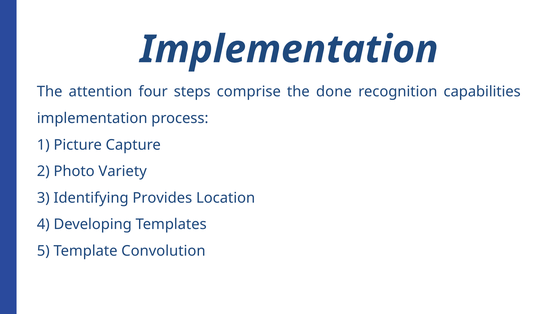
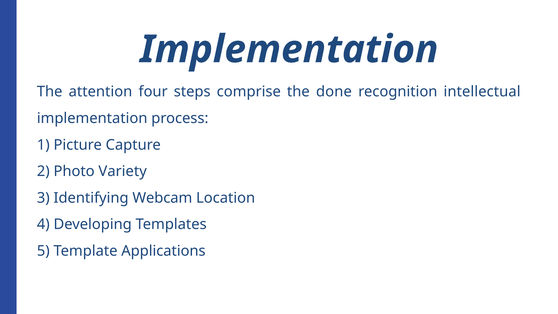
capabilities: capabilities -> intellectual
Provides: Provides -> Webcam
Convolution: Convolution -> Applications
